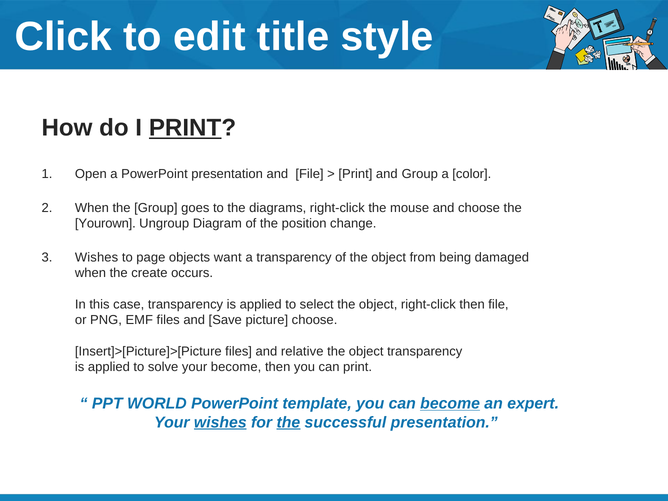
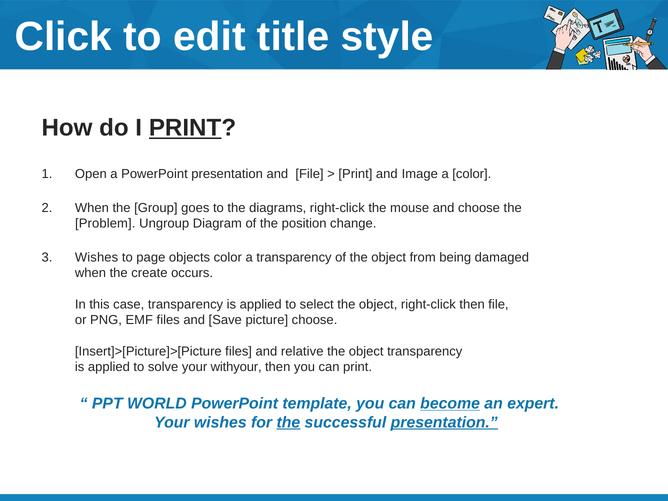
and Group: Group -> Image
Yourown: Yourown -> Problem
objects want: want -> color
your become: become -> withyour
wishes at (220, 422) underline: present -> none
presentation at (444, 422) underline: none -> present
